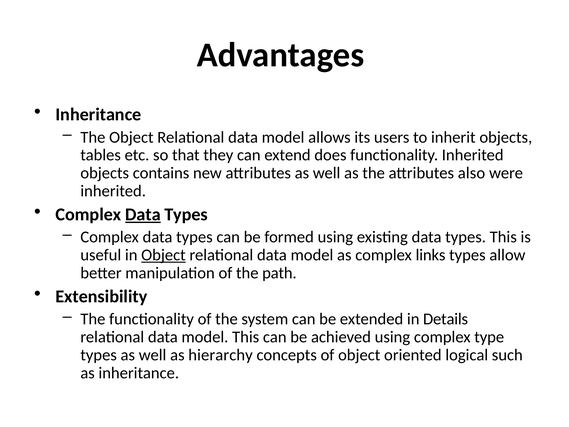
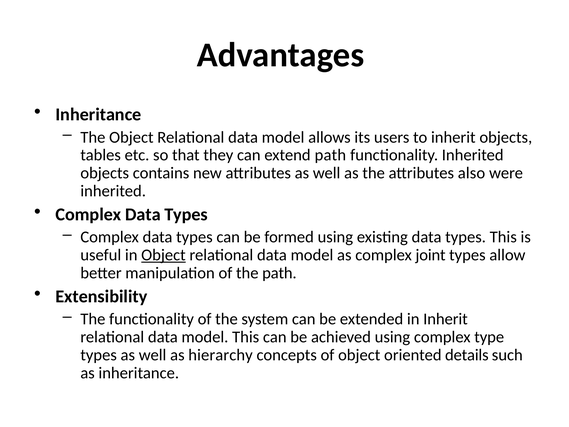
extend does: does -> path
Data at (143, 214) underline: present -> none
links: links -> joint
in Details: Details -> Inherit
logical: logical -> details
